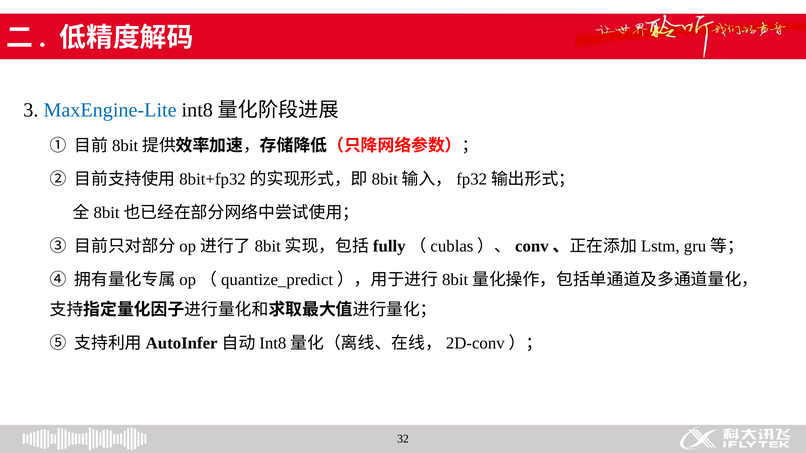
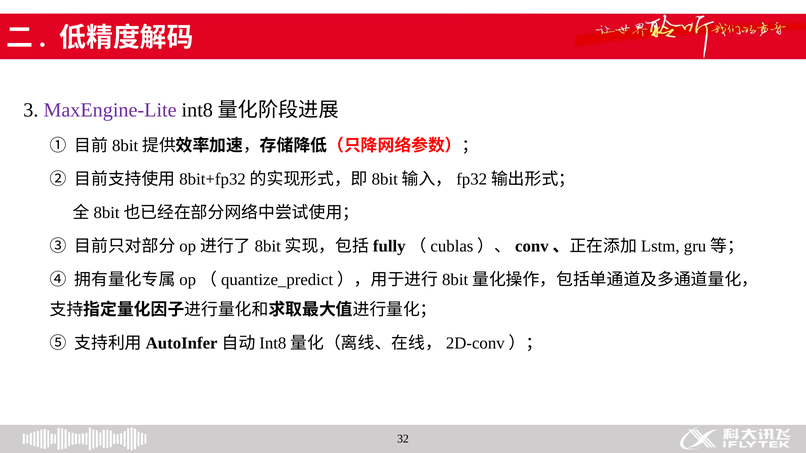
MaxEngine-Lite colour: blue -> purple
